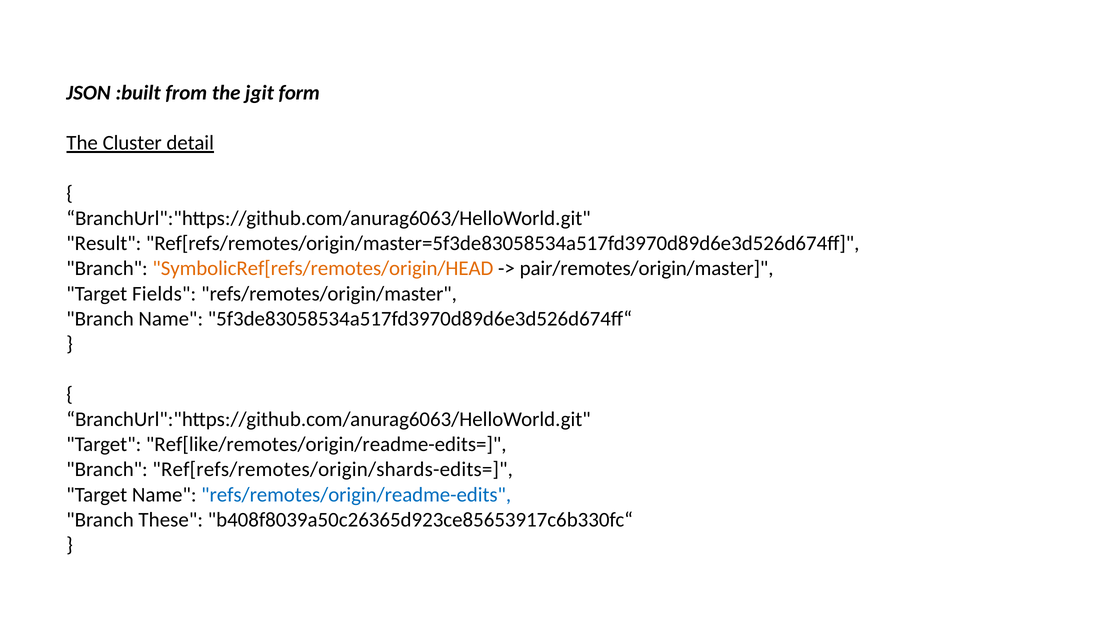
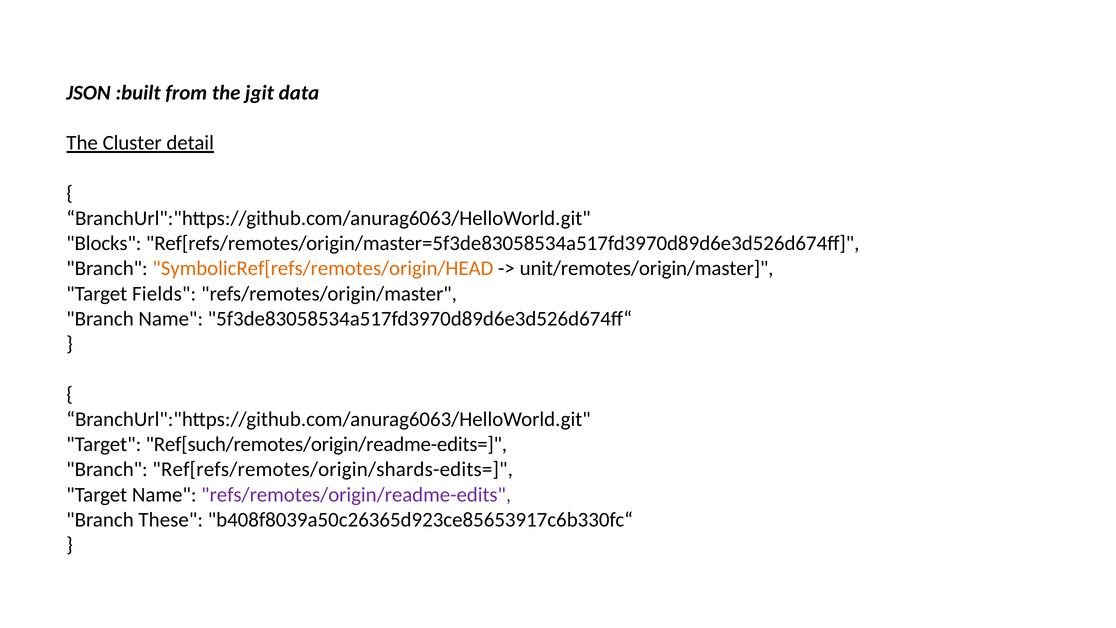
form: form -> data
Result: Result -> Blocks
pair/remotes/origin/master: pair/remotes/origin/master -> unit/remotes/origin/master
Ref[like/remotes/origin/readme-edits=: Ref[like/remotes/origin/readme-edits= -> Ref[such/remotes/origin/readme-edits=
refs/remotes/origin/readme-edits colour: blue -> purple
